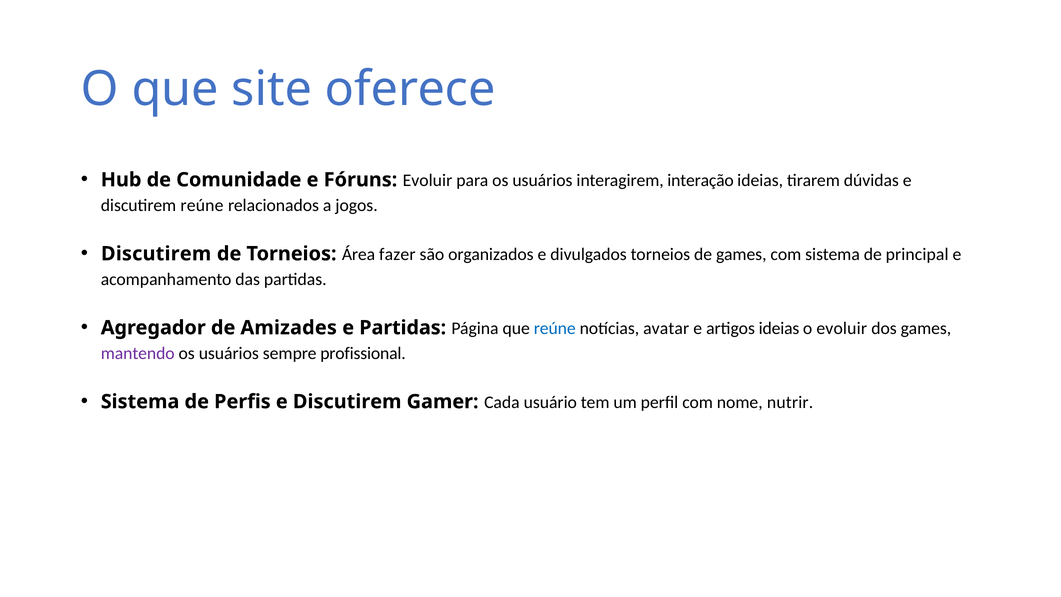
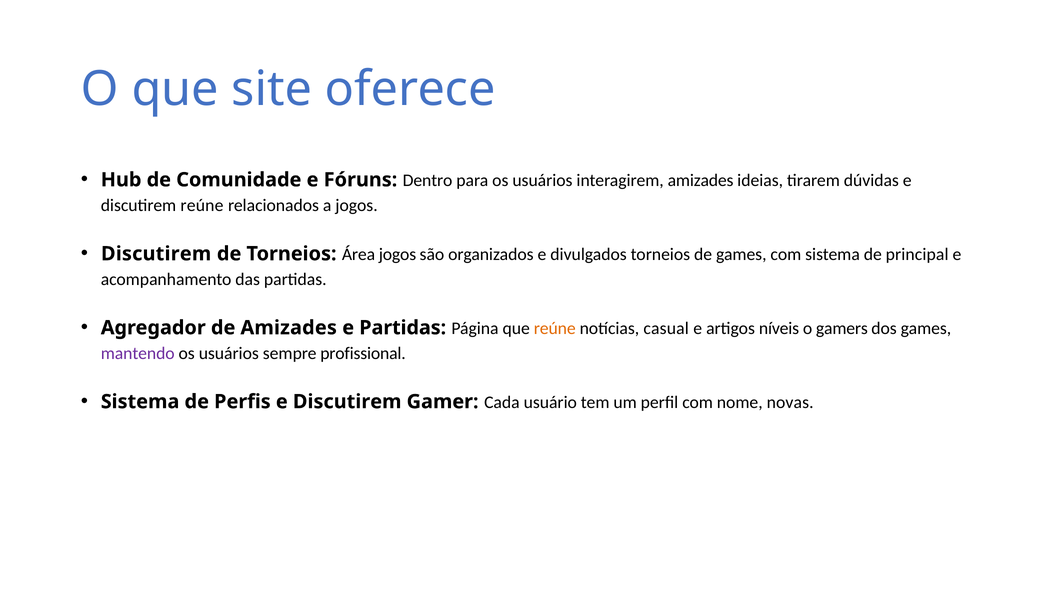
Fóruns Evoluir: Evoluir -> Dentro
interagirem interação: interação -> amizades
Área fazer: fazer -> jogos
reúne at (555, 328) colour: blue -> orange
avatar: avatar -> casual
artigos ideias: ideias -> níveis
o evoluir: evoluir -> gamers
nutrir: nutrir -> novas
